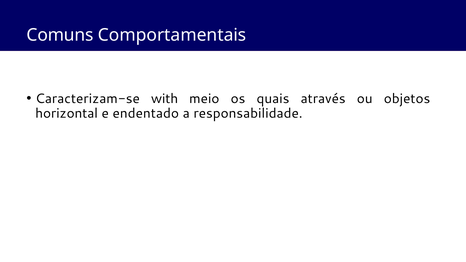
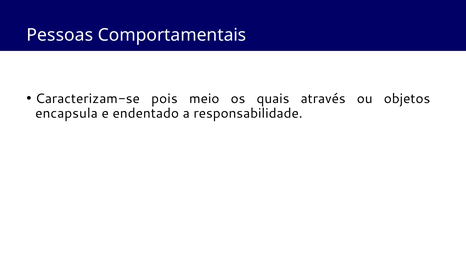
Comuns: Comuns -> Pessoas
with: with -> pois
horizontal: horizontal -> encapsula
